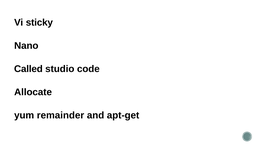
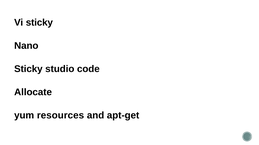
Called at (28, 69): Called -> Sticky
remainder: remainder -> resources
